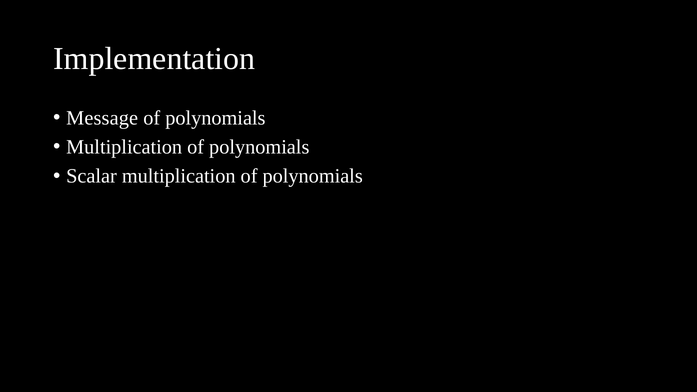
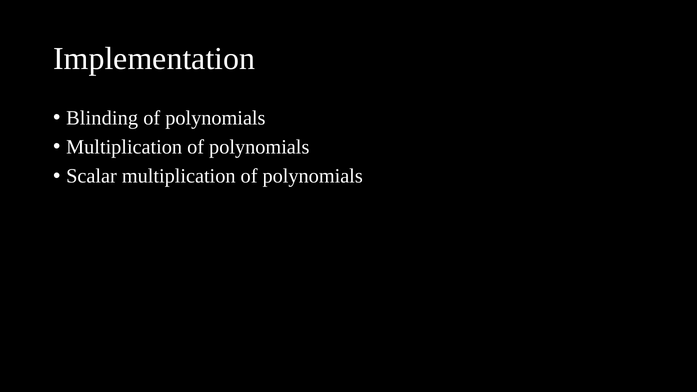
Message: Message -> Blinding
